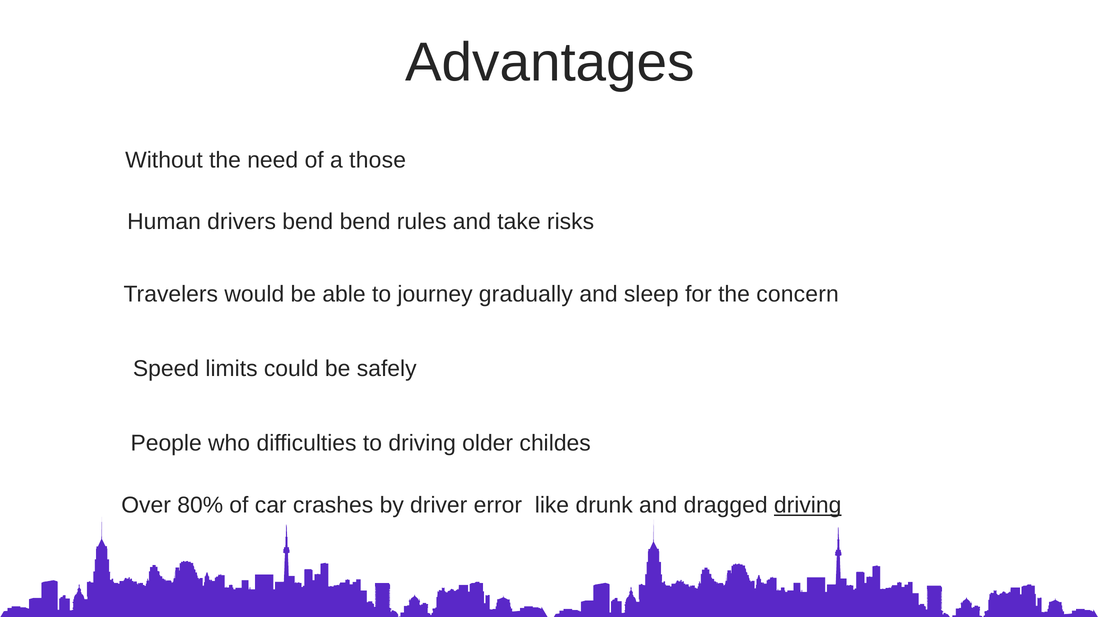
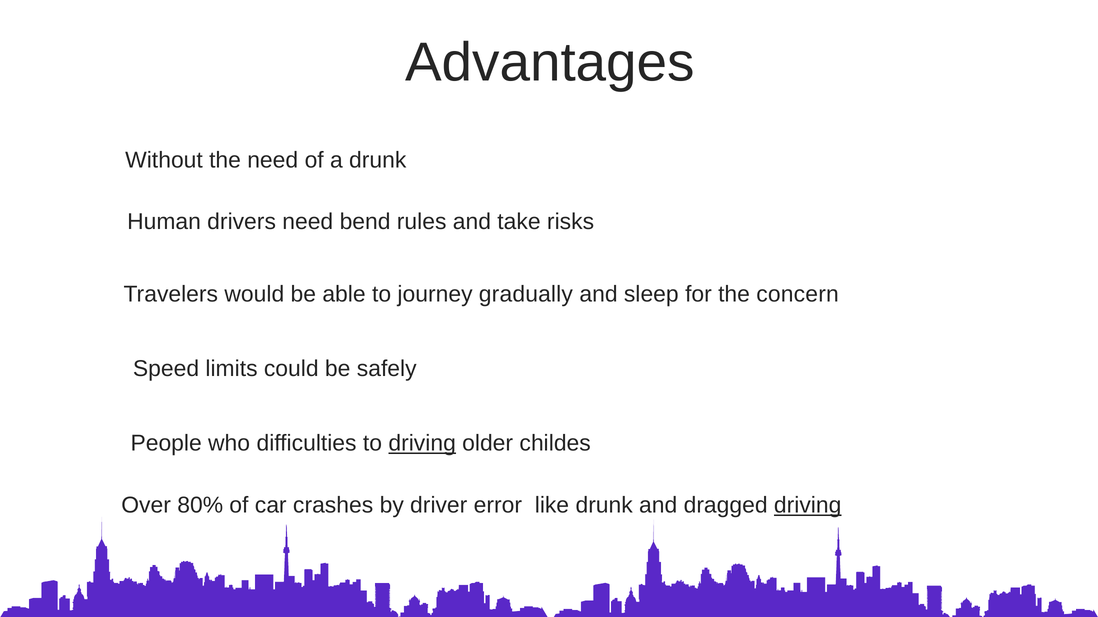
a those: those -> drunk
drivers bend: bend -> need
driving at (422, 444) underline: none -> present
